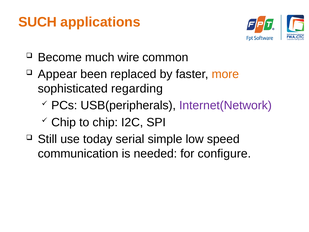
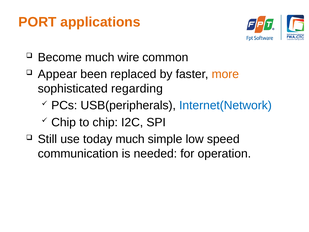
SUCH: SUCH -> PORT
Internet(Network colour: purple -> blue
today serial: serial -> much
configure: configure -> operation
